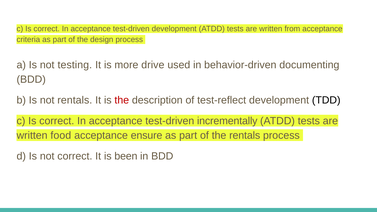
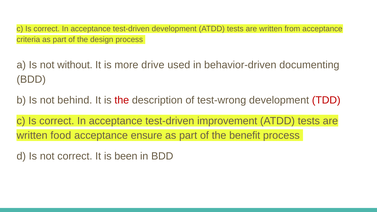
testing: testing -> without
not rentals: rentals -> behind
test-reflect: test-reflect -> test-wrong
TDD colour: black -> red
incrementally: incrementally -> improvement
the rentals: rentals -> benefit
